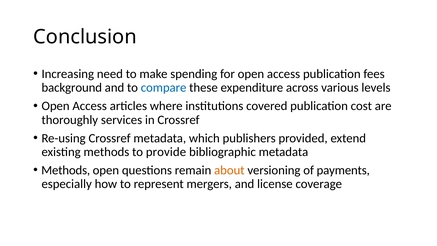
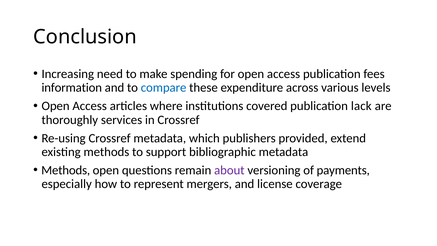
background: background -> information
cost: cost -> lack
provide: provide -> support
about colour: orange -> purple
